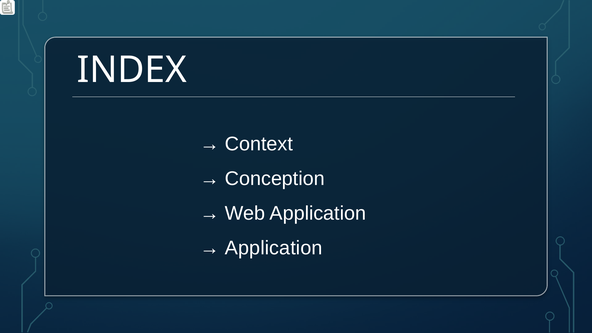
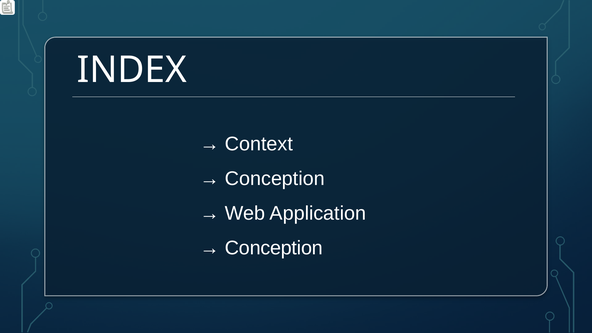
Application at (274, 248): Application -> Conception
